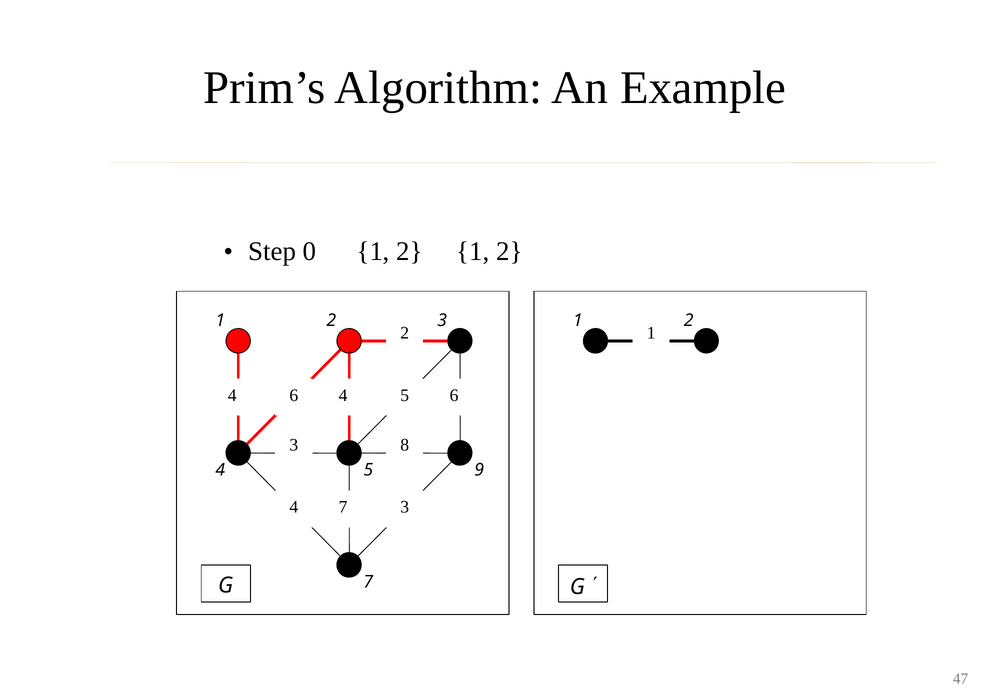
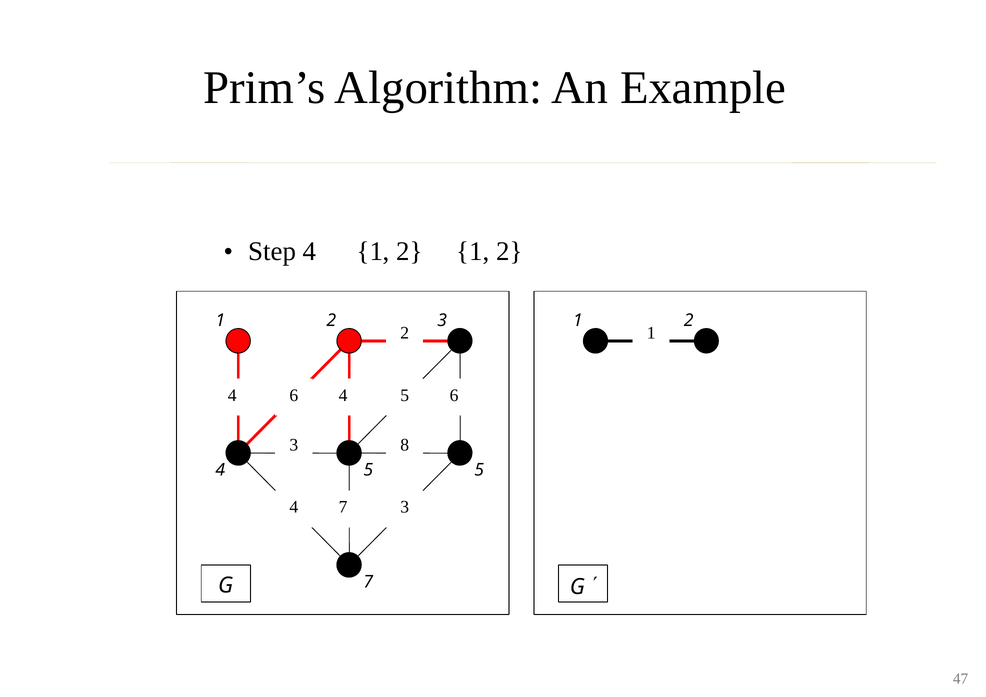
Step 0: 0 -> 4
5 9: 9 -> 5
